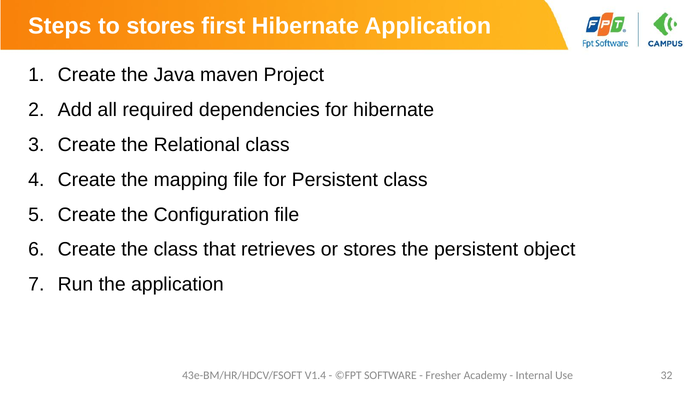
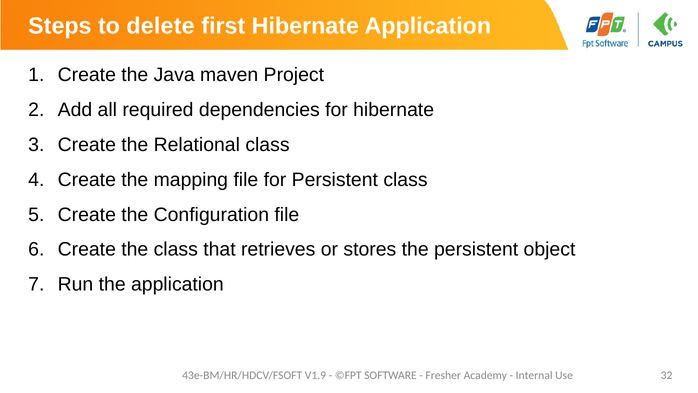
to stores: stores -> delete
V1.4: V1.4 -> V1.9
